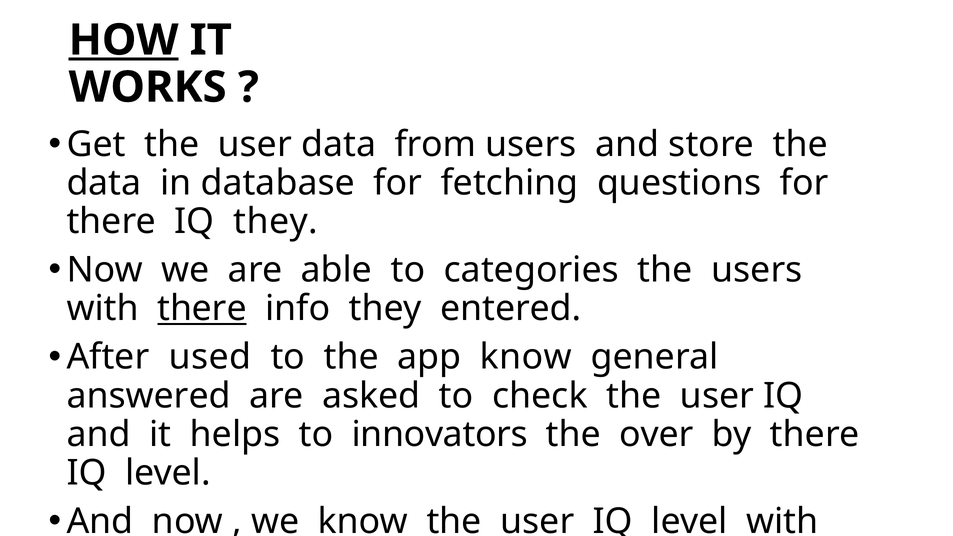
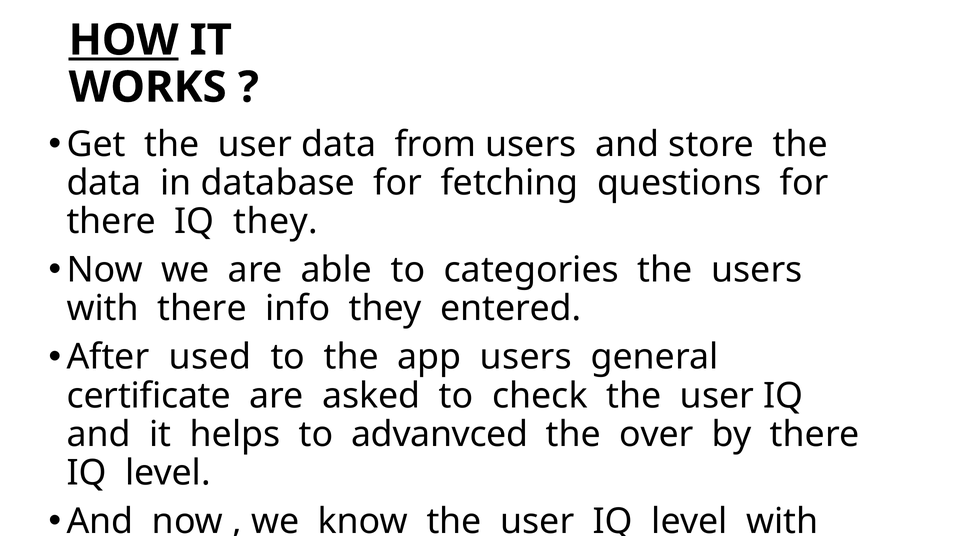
there at (202, 309) underline: present -> none
app know: know -> users
answered: answered -> certificate
innovators: innovators -> advanvced
